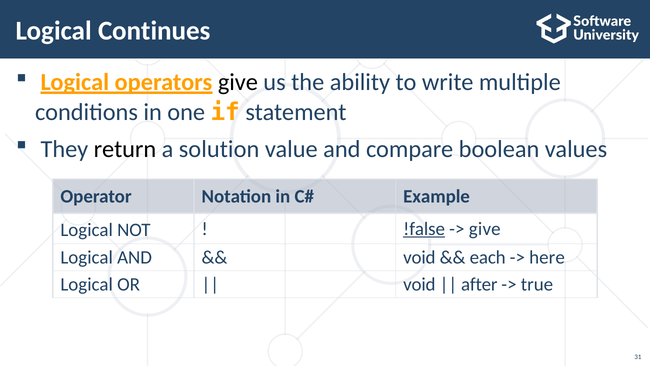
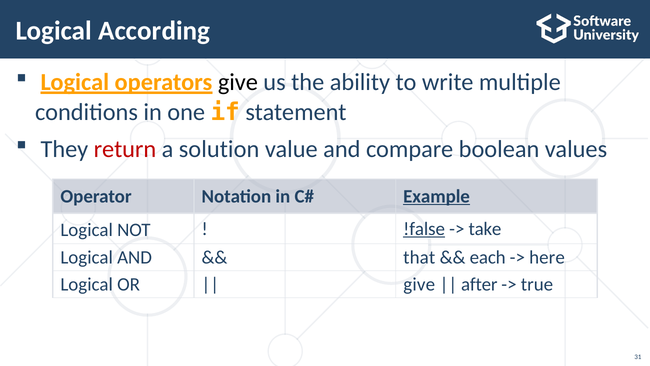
Continues: Continues -> According
return colour: black -> red
Example underline: none -> present
give at (485, 229): give -> take
void at (419, 257): void -> that
void at (419, 284): void -> give
